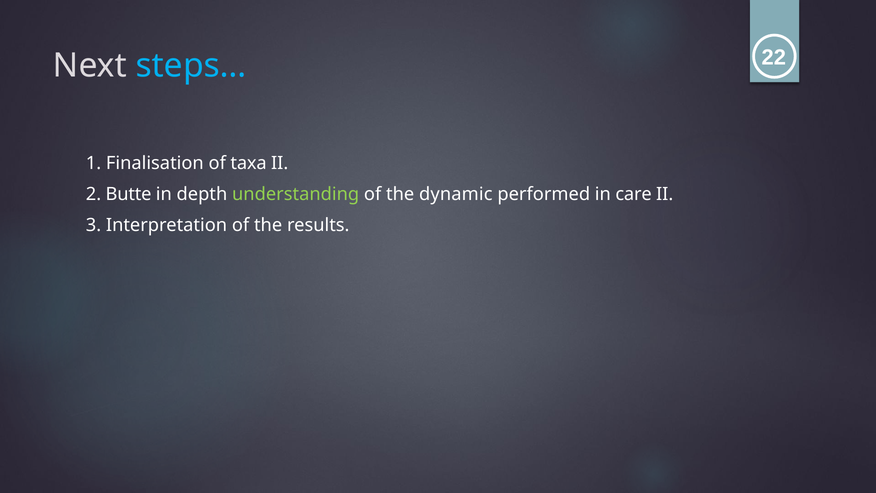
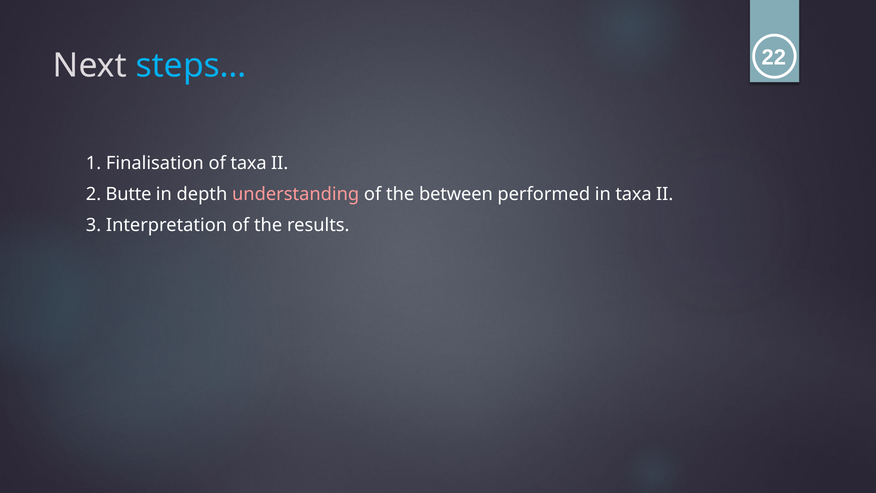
understanding colour: light green -> pink
dynamic: dynamic -> between
in care: care -> taxa
